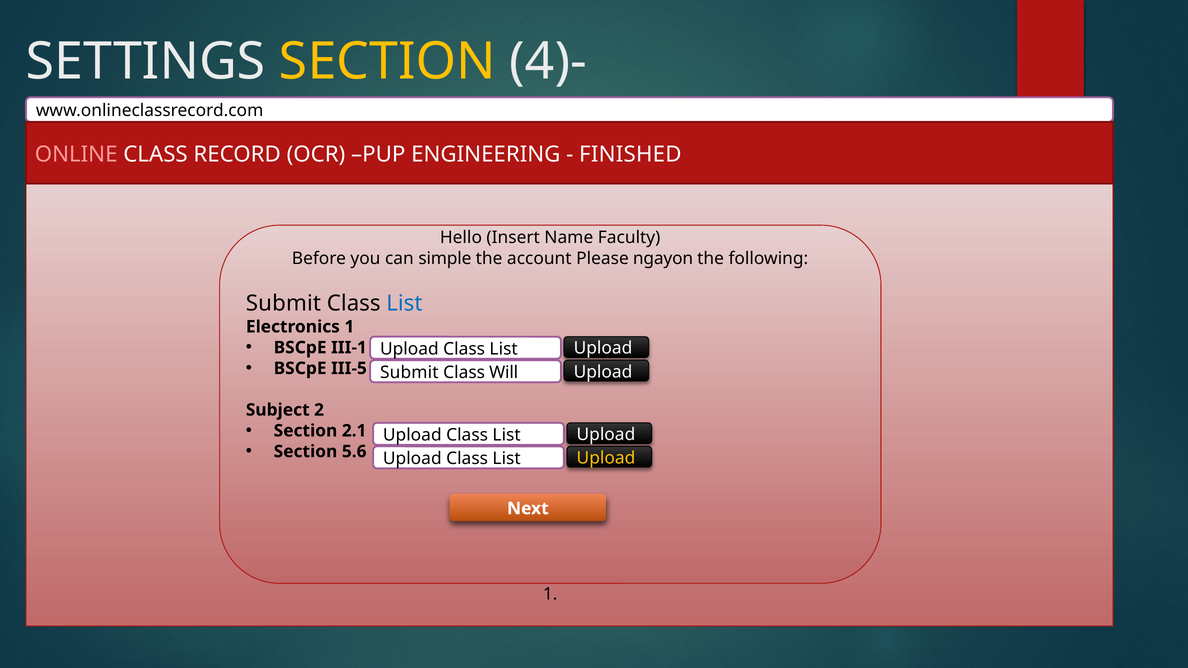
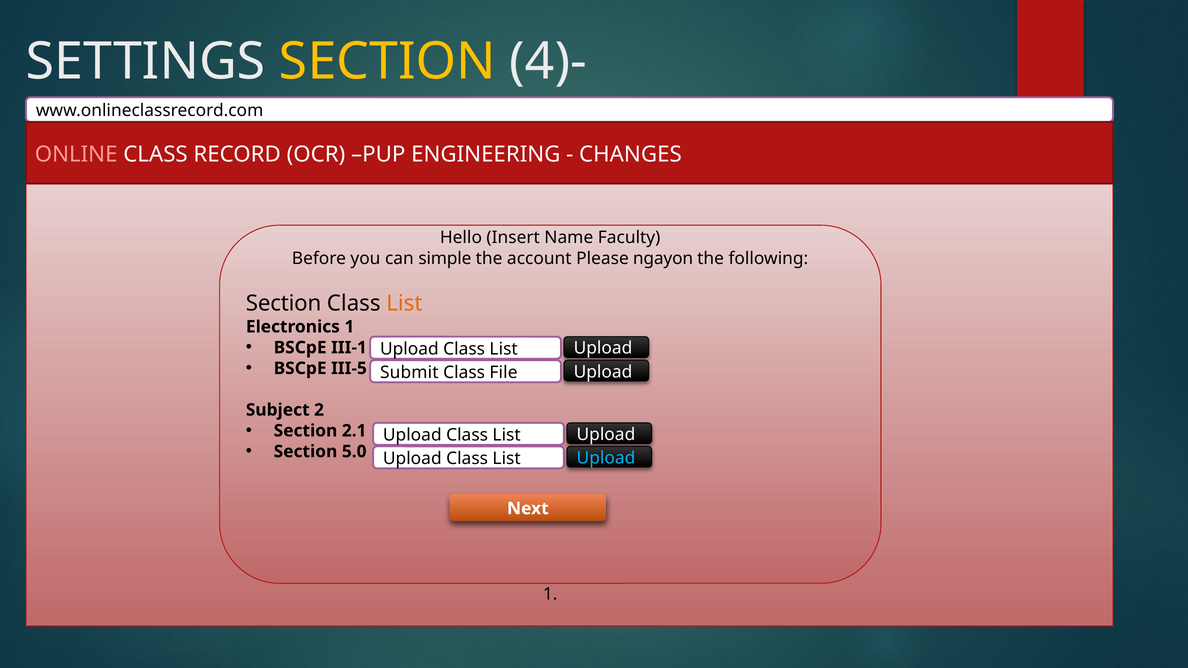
FINISHED: FINISHED -> CHANGES
Submit at (283, 303): Submit -> Section
List at (404, 303) colour: blue -> orange
Will: Will -> File
5.6: 5.6 -> 5.0
Upload at (606, 458) colour: yellow -> light blue
